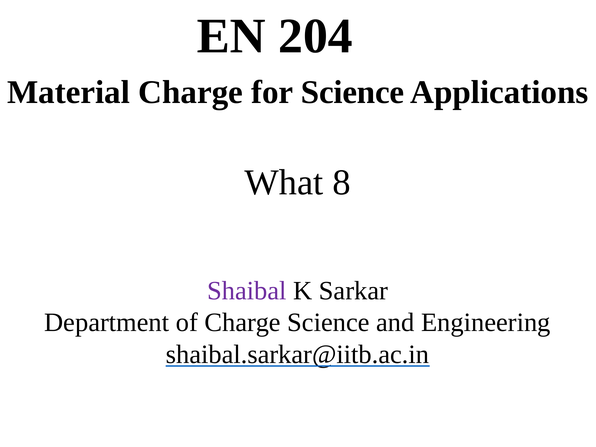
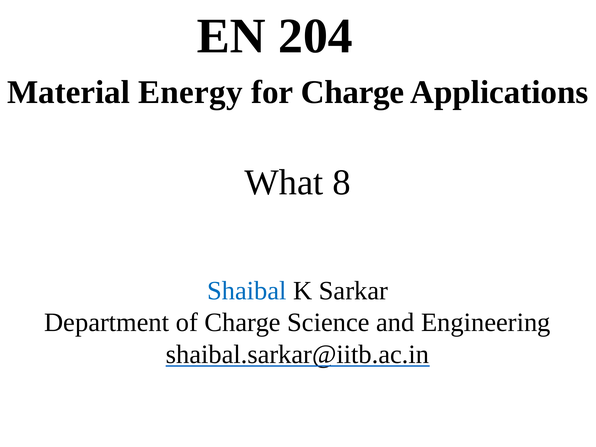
Material Charge: Charge -> Energy
for Science: Science -> Charge
Shaibal colour: purple -> blue
